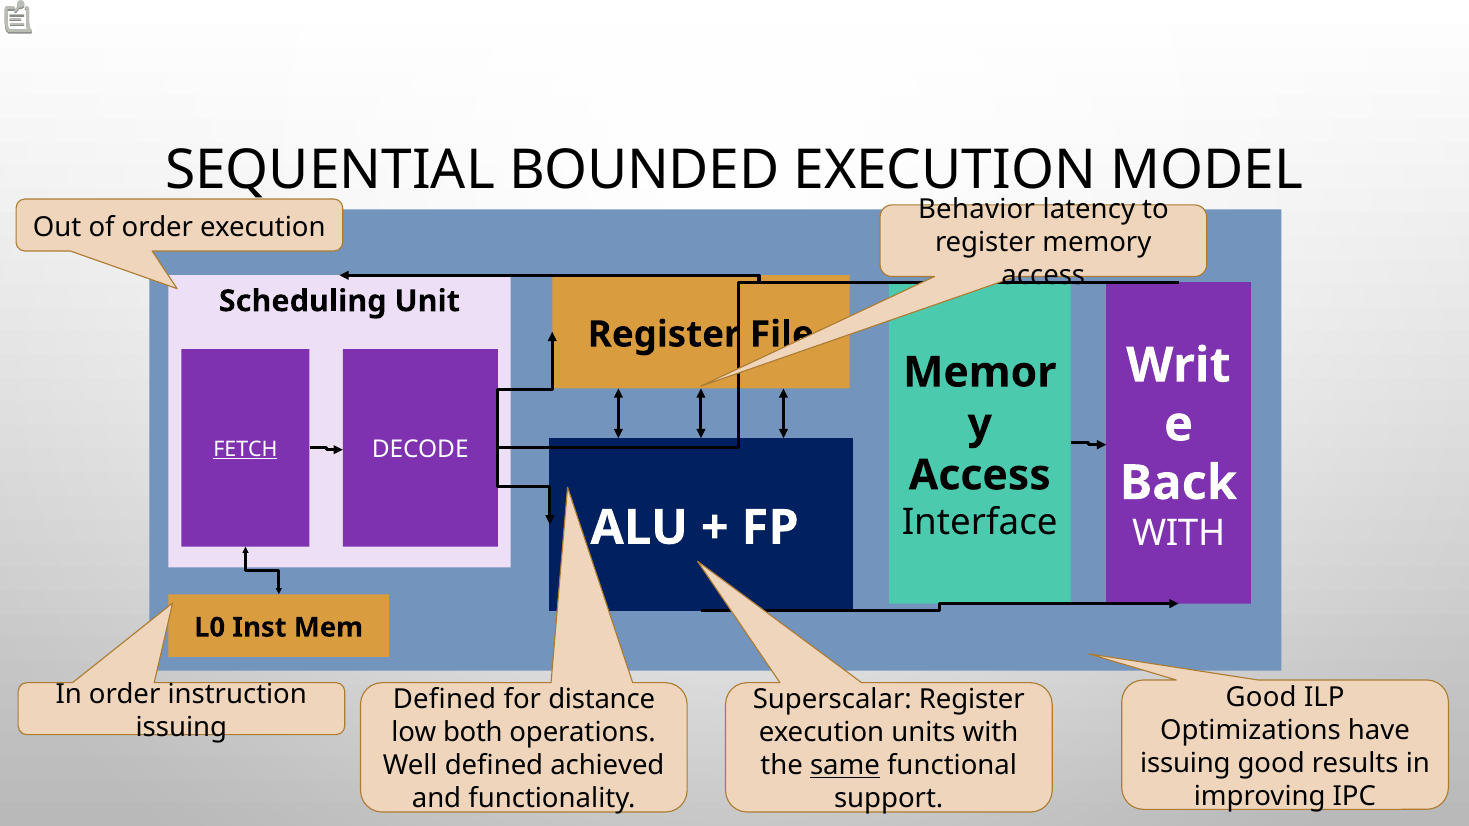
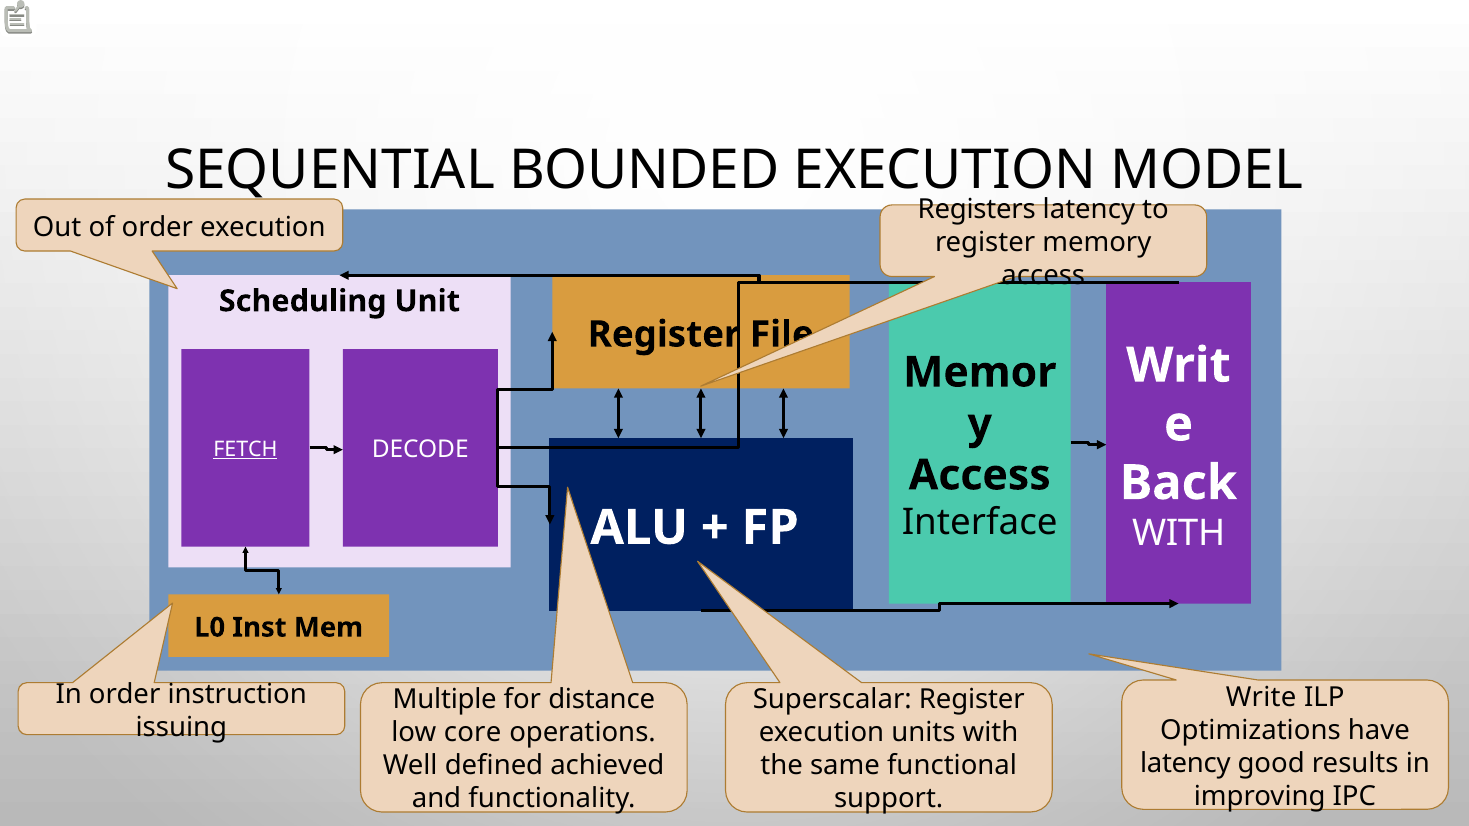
Behavior: Behavior -> Registers
Good at (1261, 697): Good -> Write
Defined at (444, 700): Defined -> Multiple
both: both -> core
issuing at (1185, 763): issuing -> latency
same underline: present -> none
